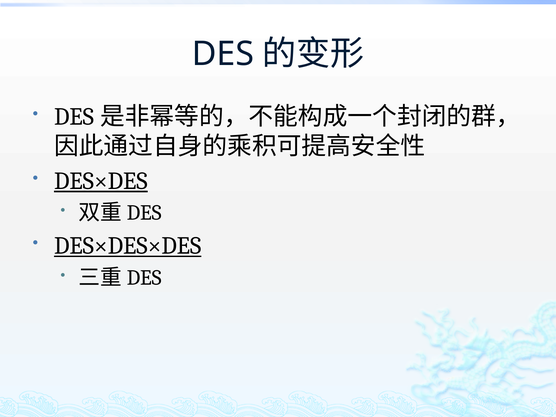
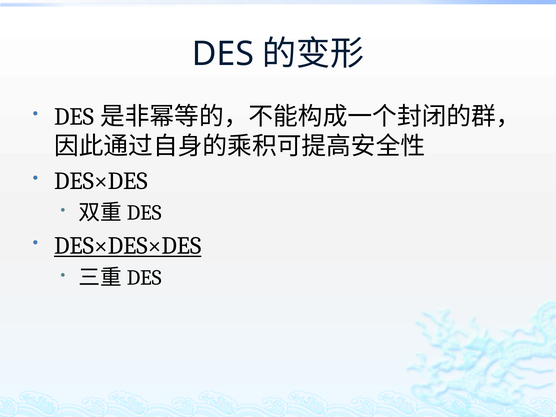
DES×DES underline: present -> none
